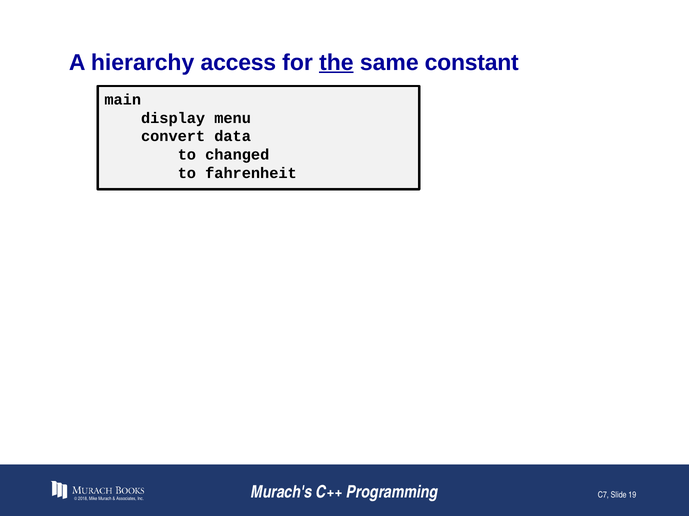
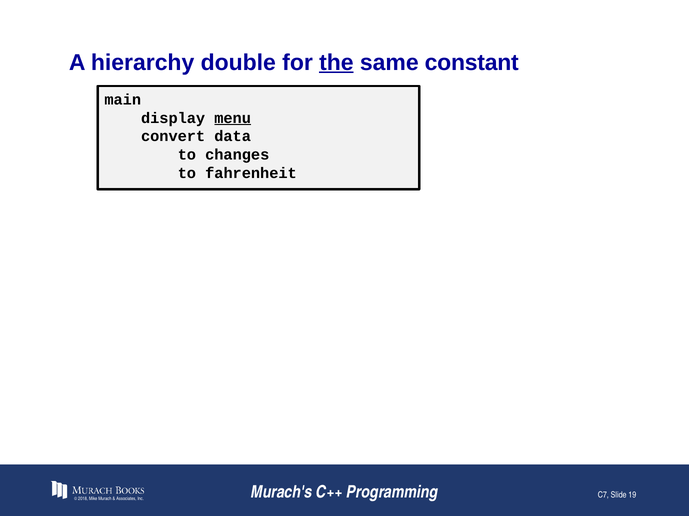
access: access -> double
menu underline: none -> present
changed: changed -> changes
